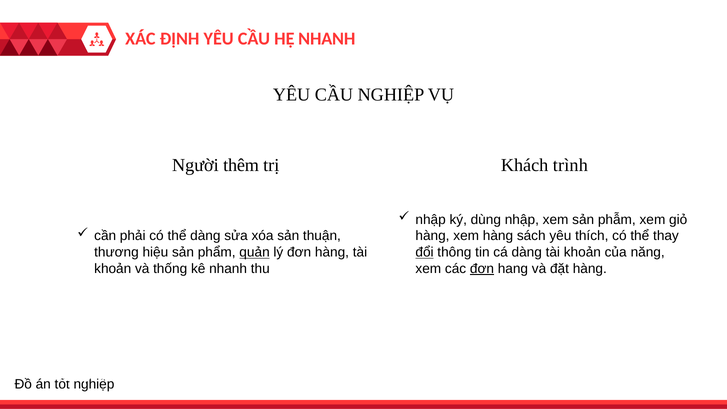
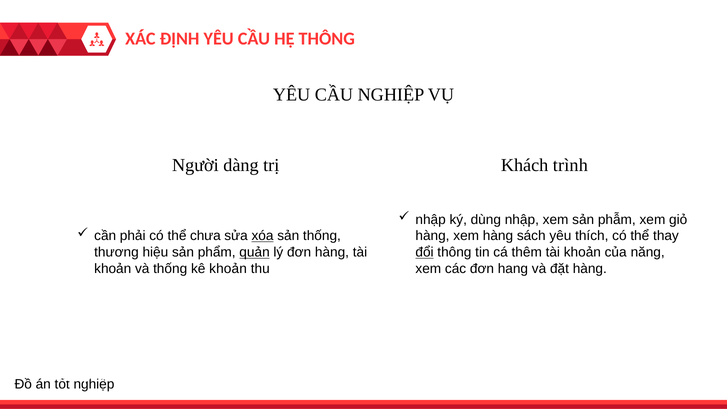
HỆ NHANH: NHANH -> THÔNG
thêm: thêm -> dàng
thể dàng: dàng -> chưa
xóa underline: none -> present
sản thuận: thuận -> thống
cá dàng: dàng -> thêm
kê nhanh: nhanh -> khoản
đơn at (482, 269) underline: present -> none
